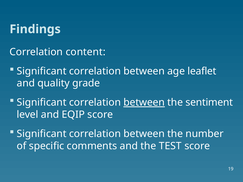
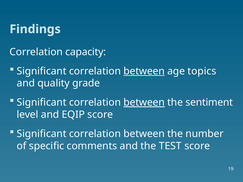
content: content -> capacity
between at (144, 71) underline: none -> present
leaflet: leaflet -> topics
